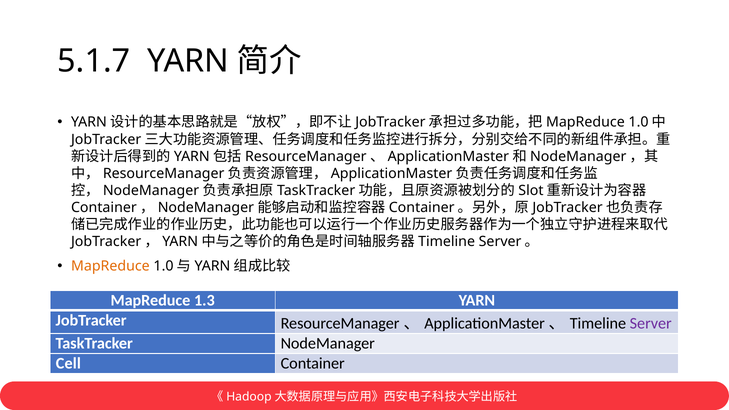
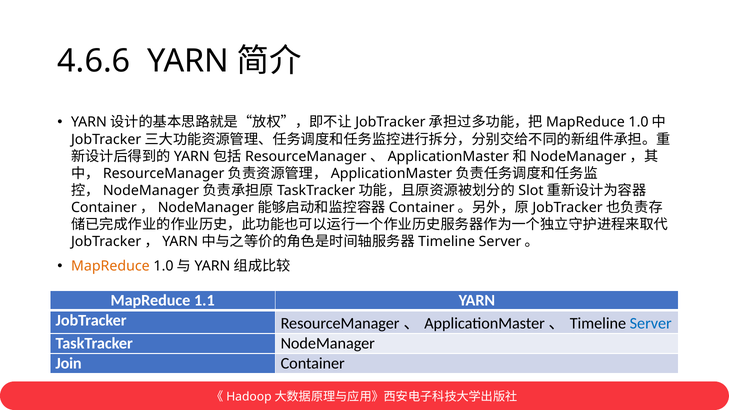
5.1.7: 5.1.7 -> 4.6.6
1.3: 1.3 -> 1.1
Server colour: purple -> blue
Cell: Cell -> Join
